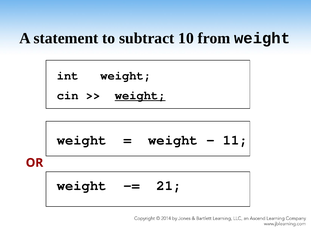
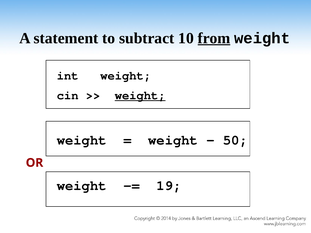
from underline: none -> present
11: 11 -> 50
21: 21 -> 19
